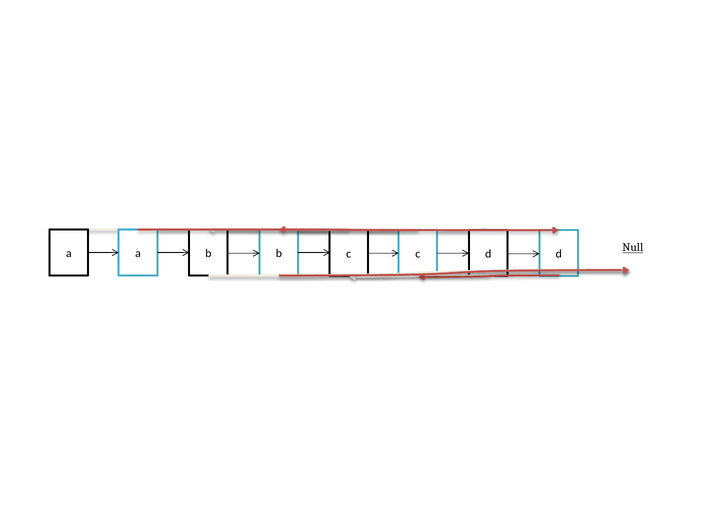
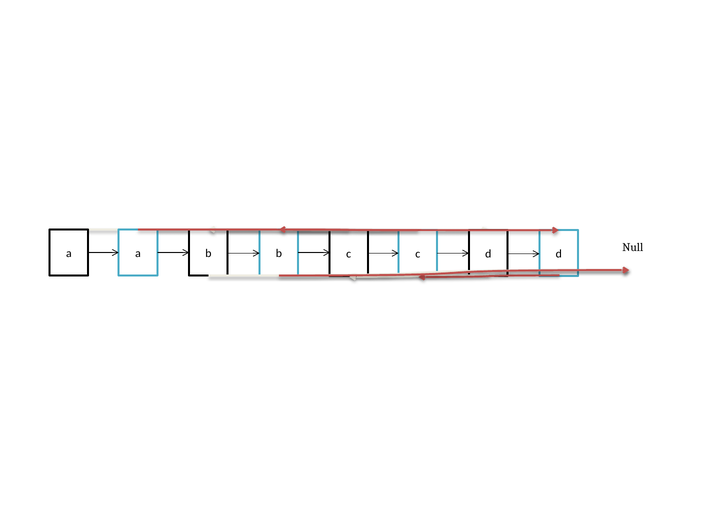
Null underline: present -> none
